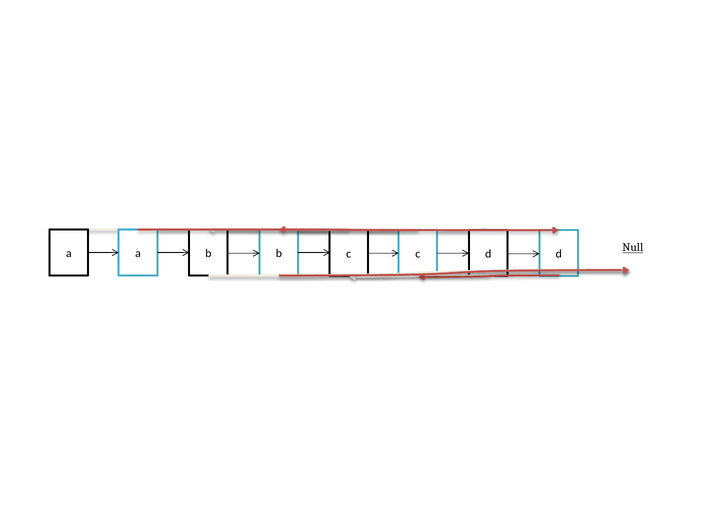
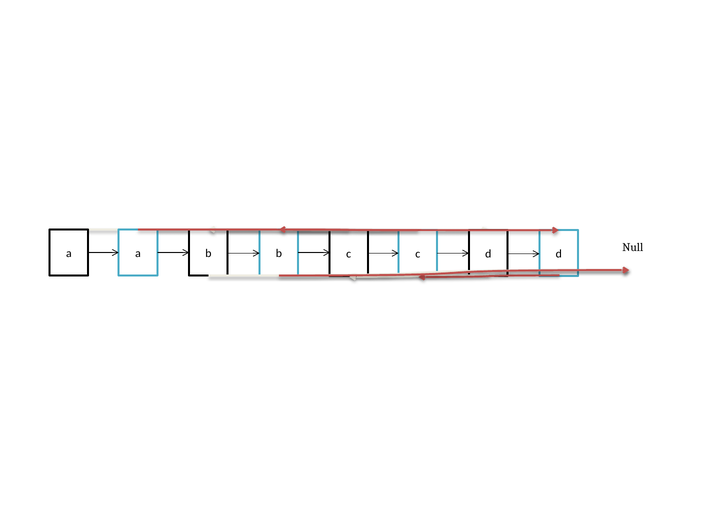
Null underline: present -> none
